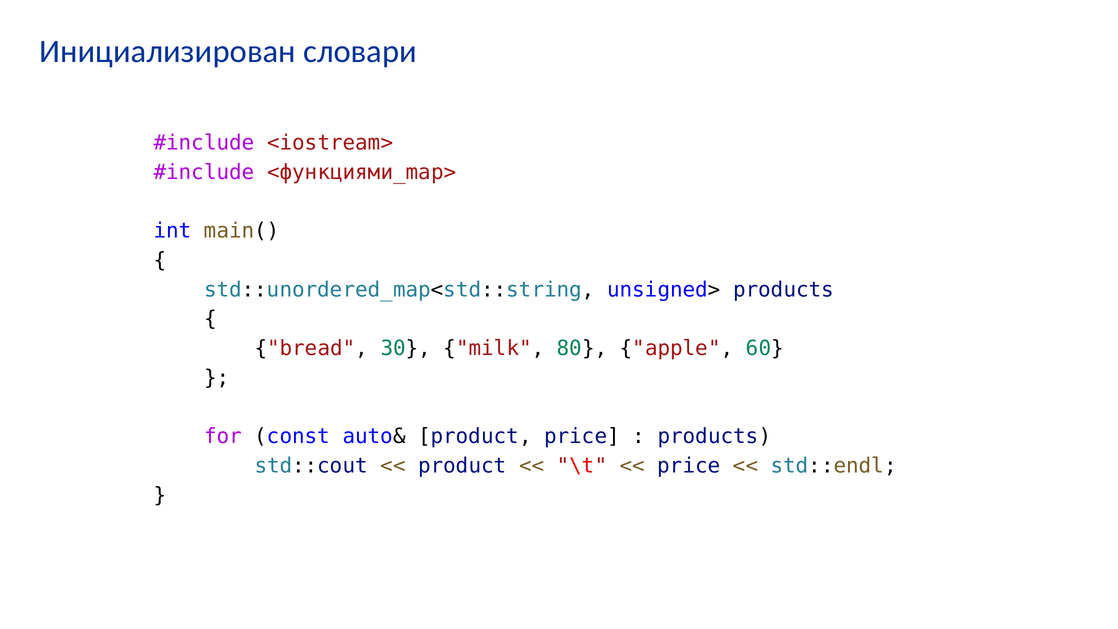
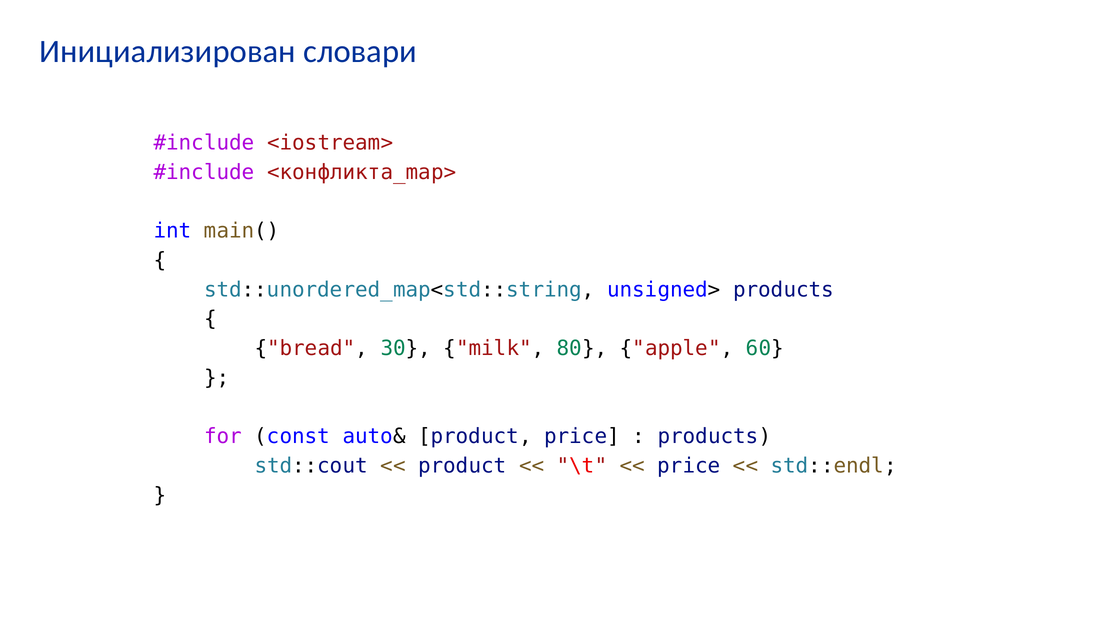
<функциями_map>: <функциями_map> -> <конфликта_map>
